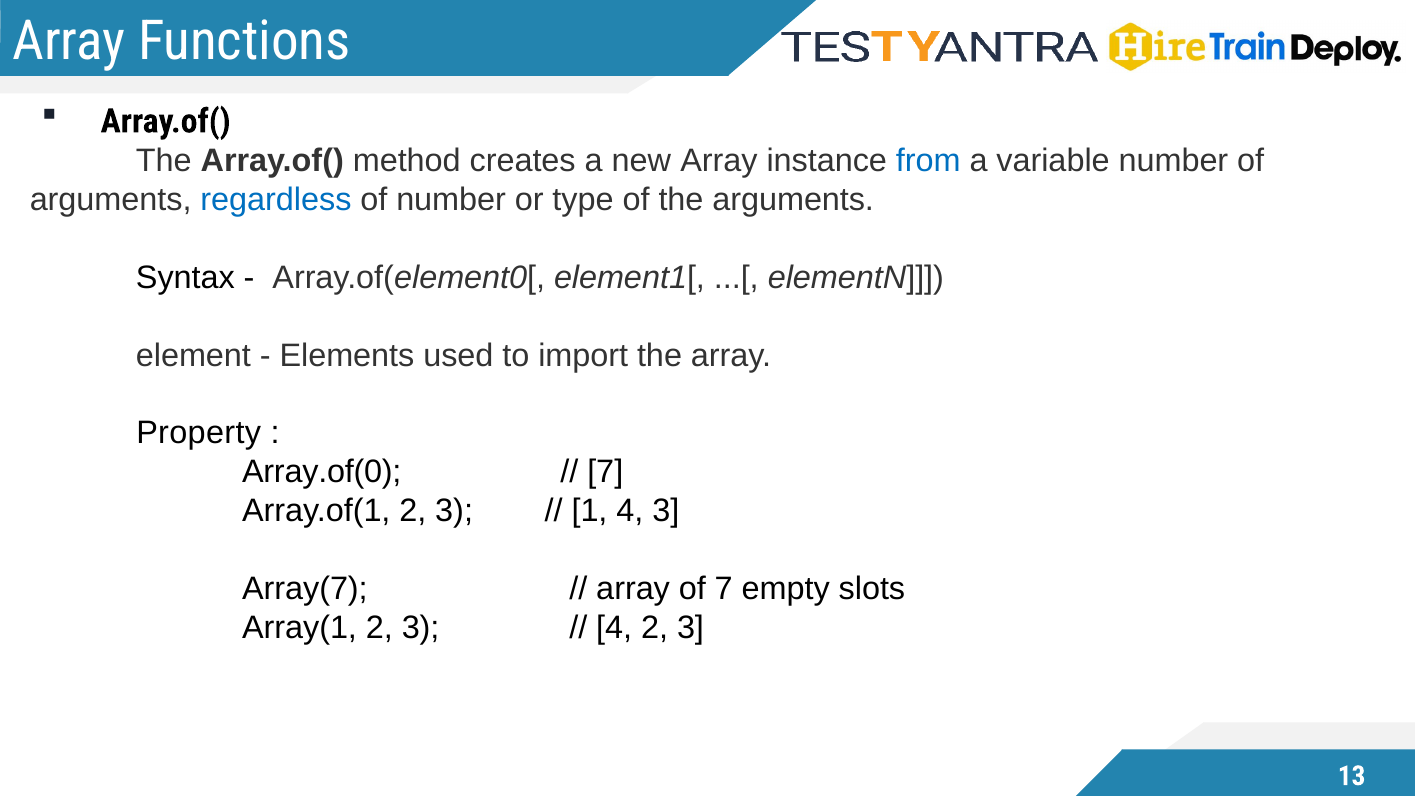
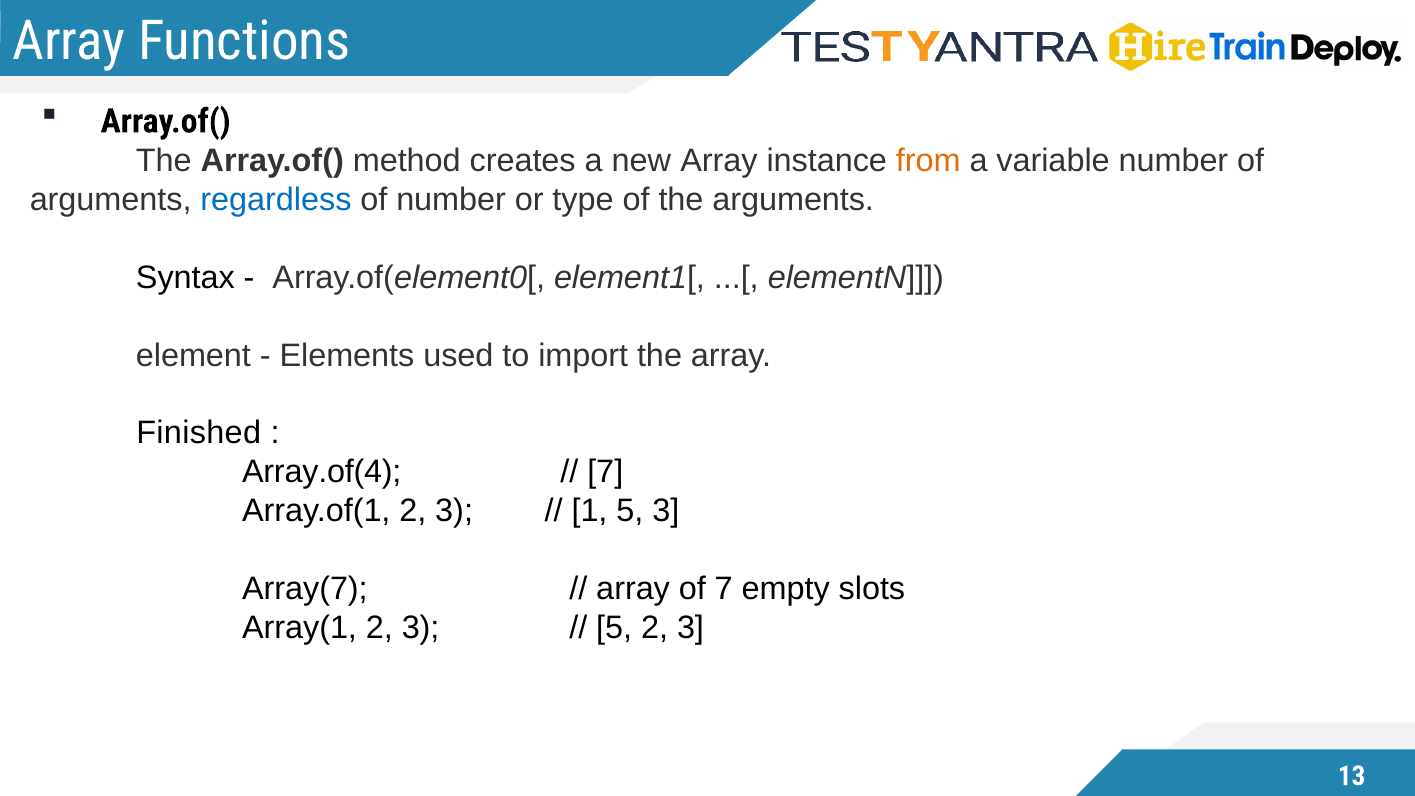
from colour: blue -> orange
Property: Property -> Finished
Array.of(0: Array.of(0 -> Array.of(4
1 4: 4 -> 5
4 at (614, 628): 4 -> 5
